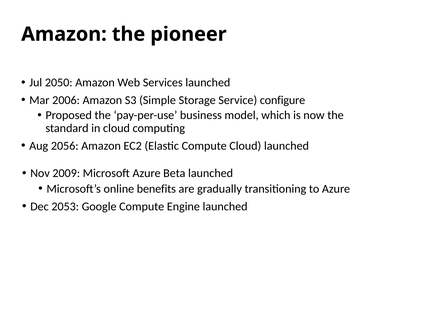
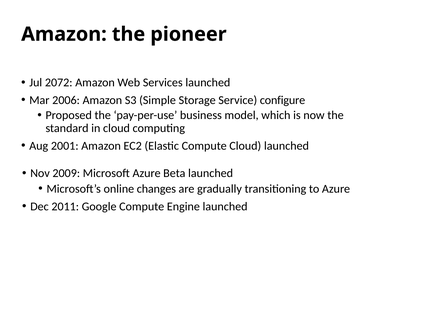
2050: 2050 -> 2072
2056: 2056 -> 2001
benefits: benefits -> changes
2053: 2053 -> 2011
